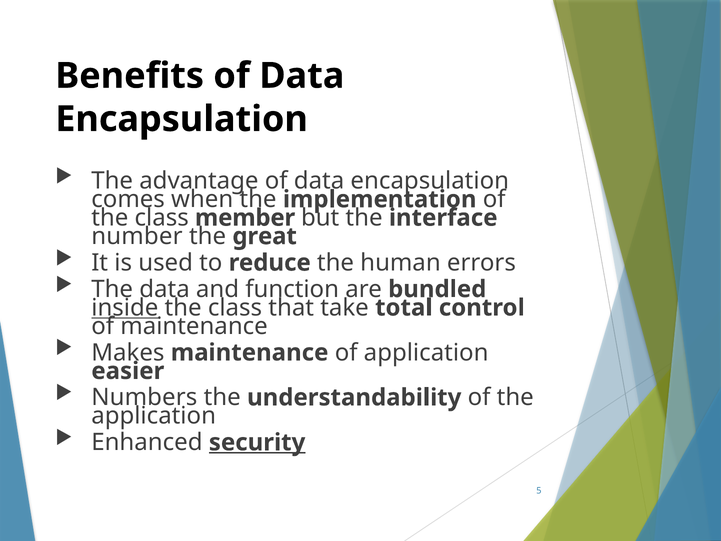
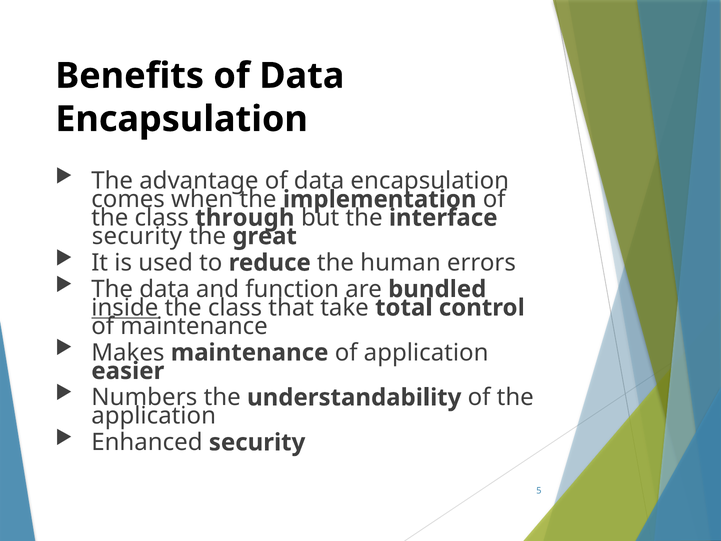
member: member -> through
number at (137, 236): number -> security
security at (257, 442) underline: present -> none
